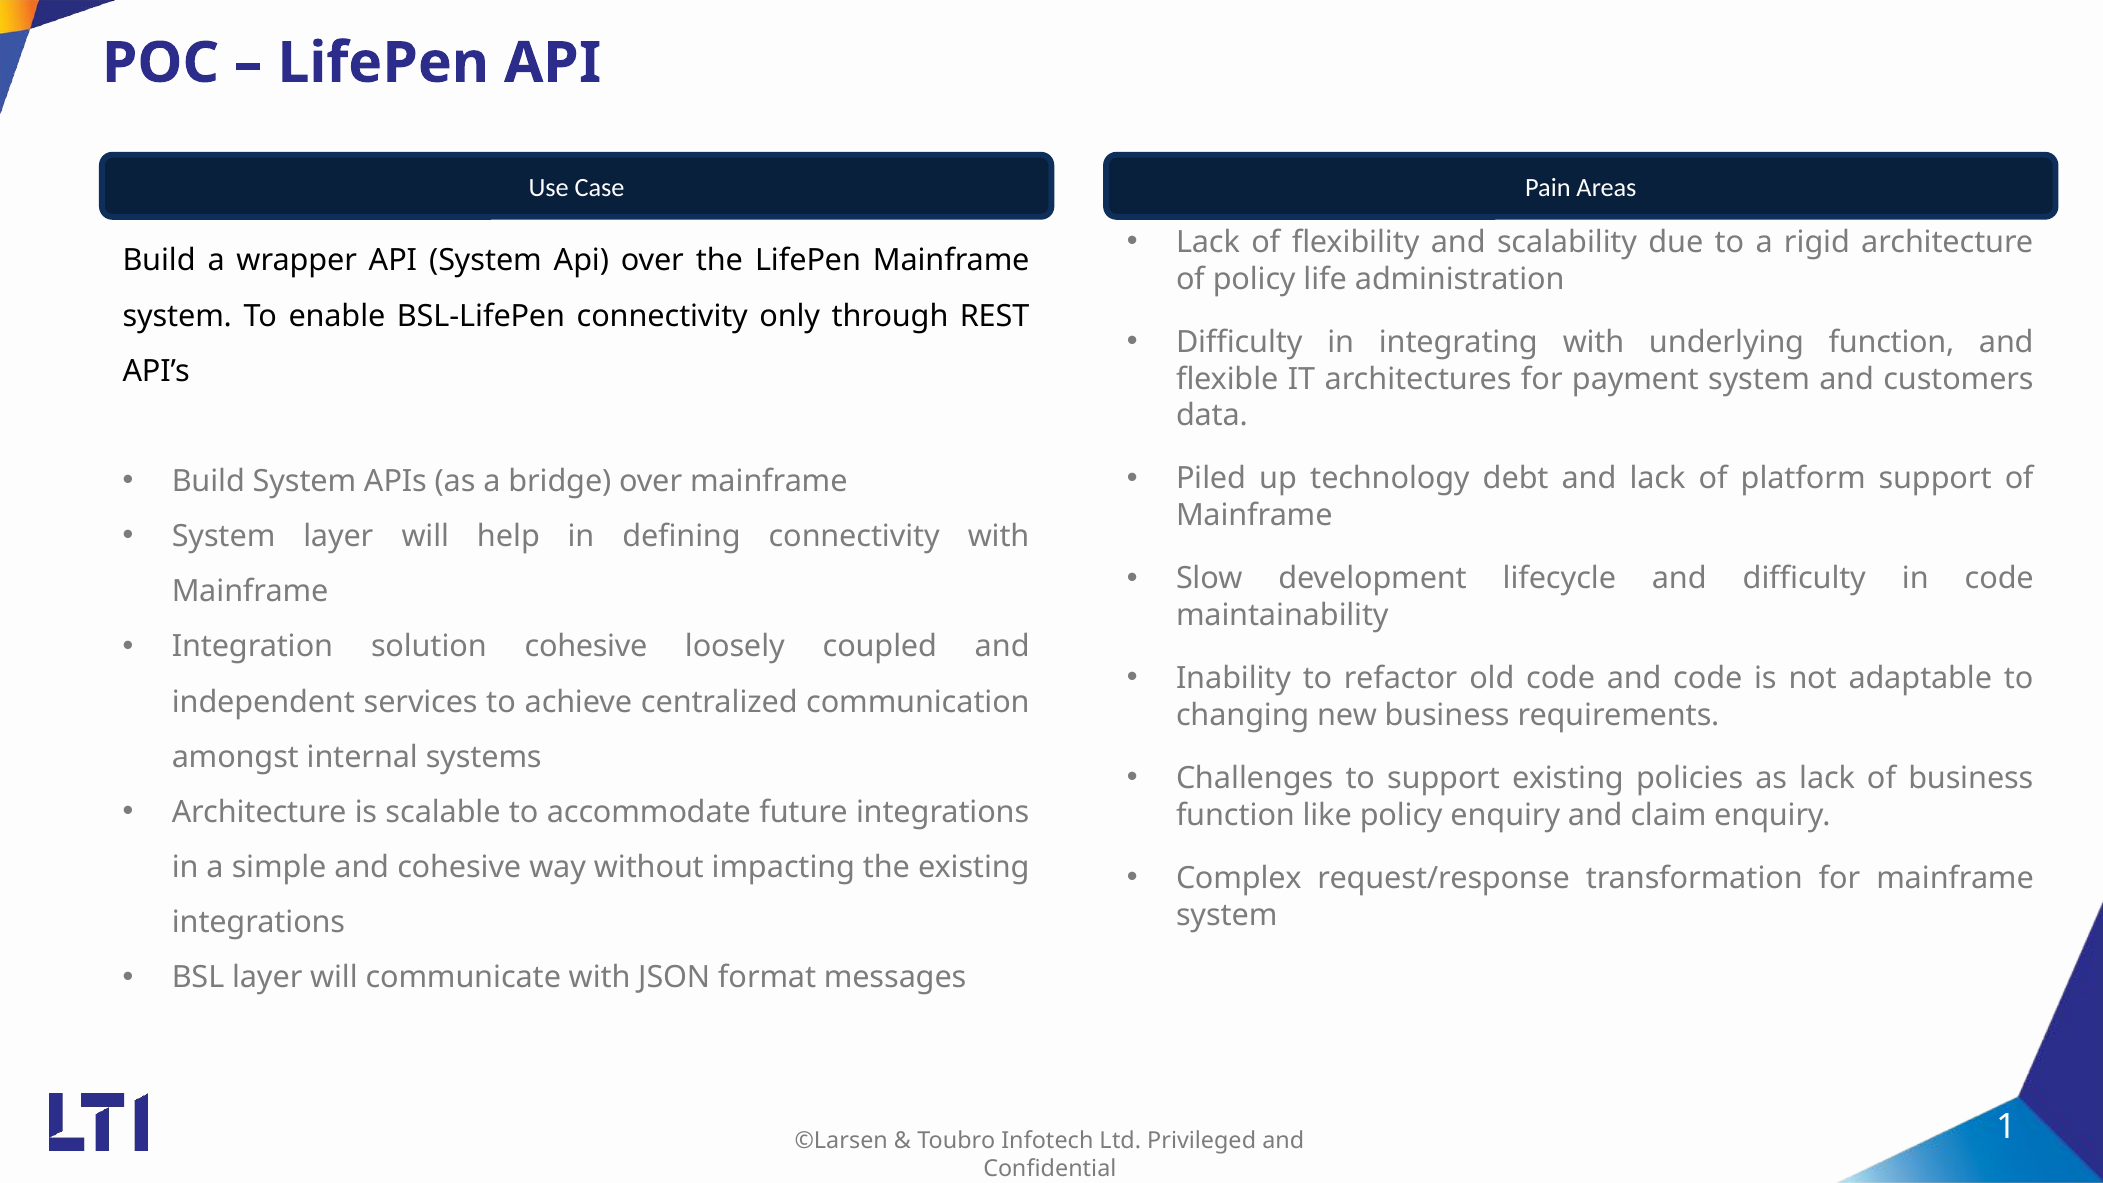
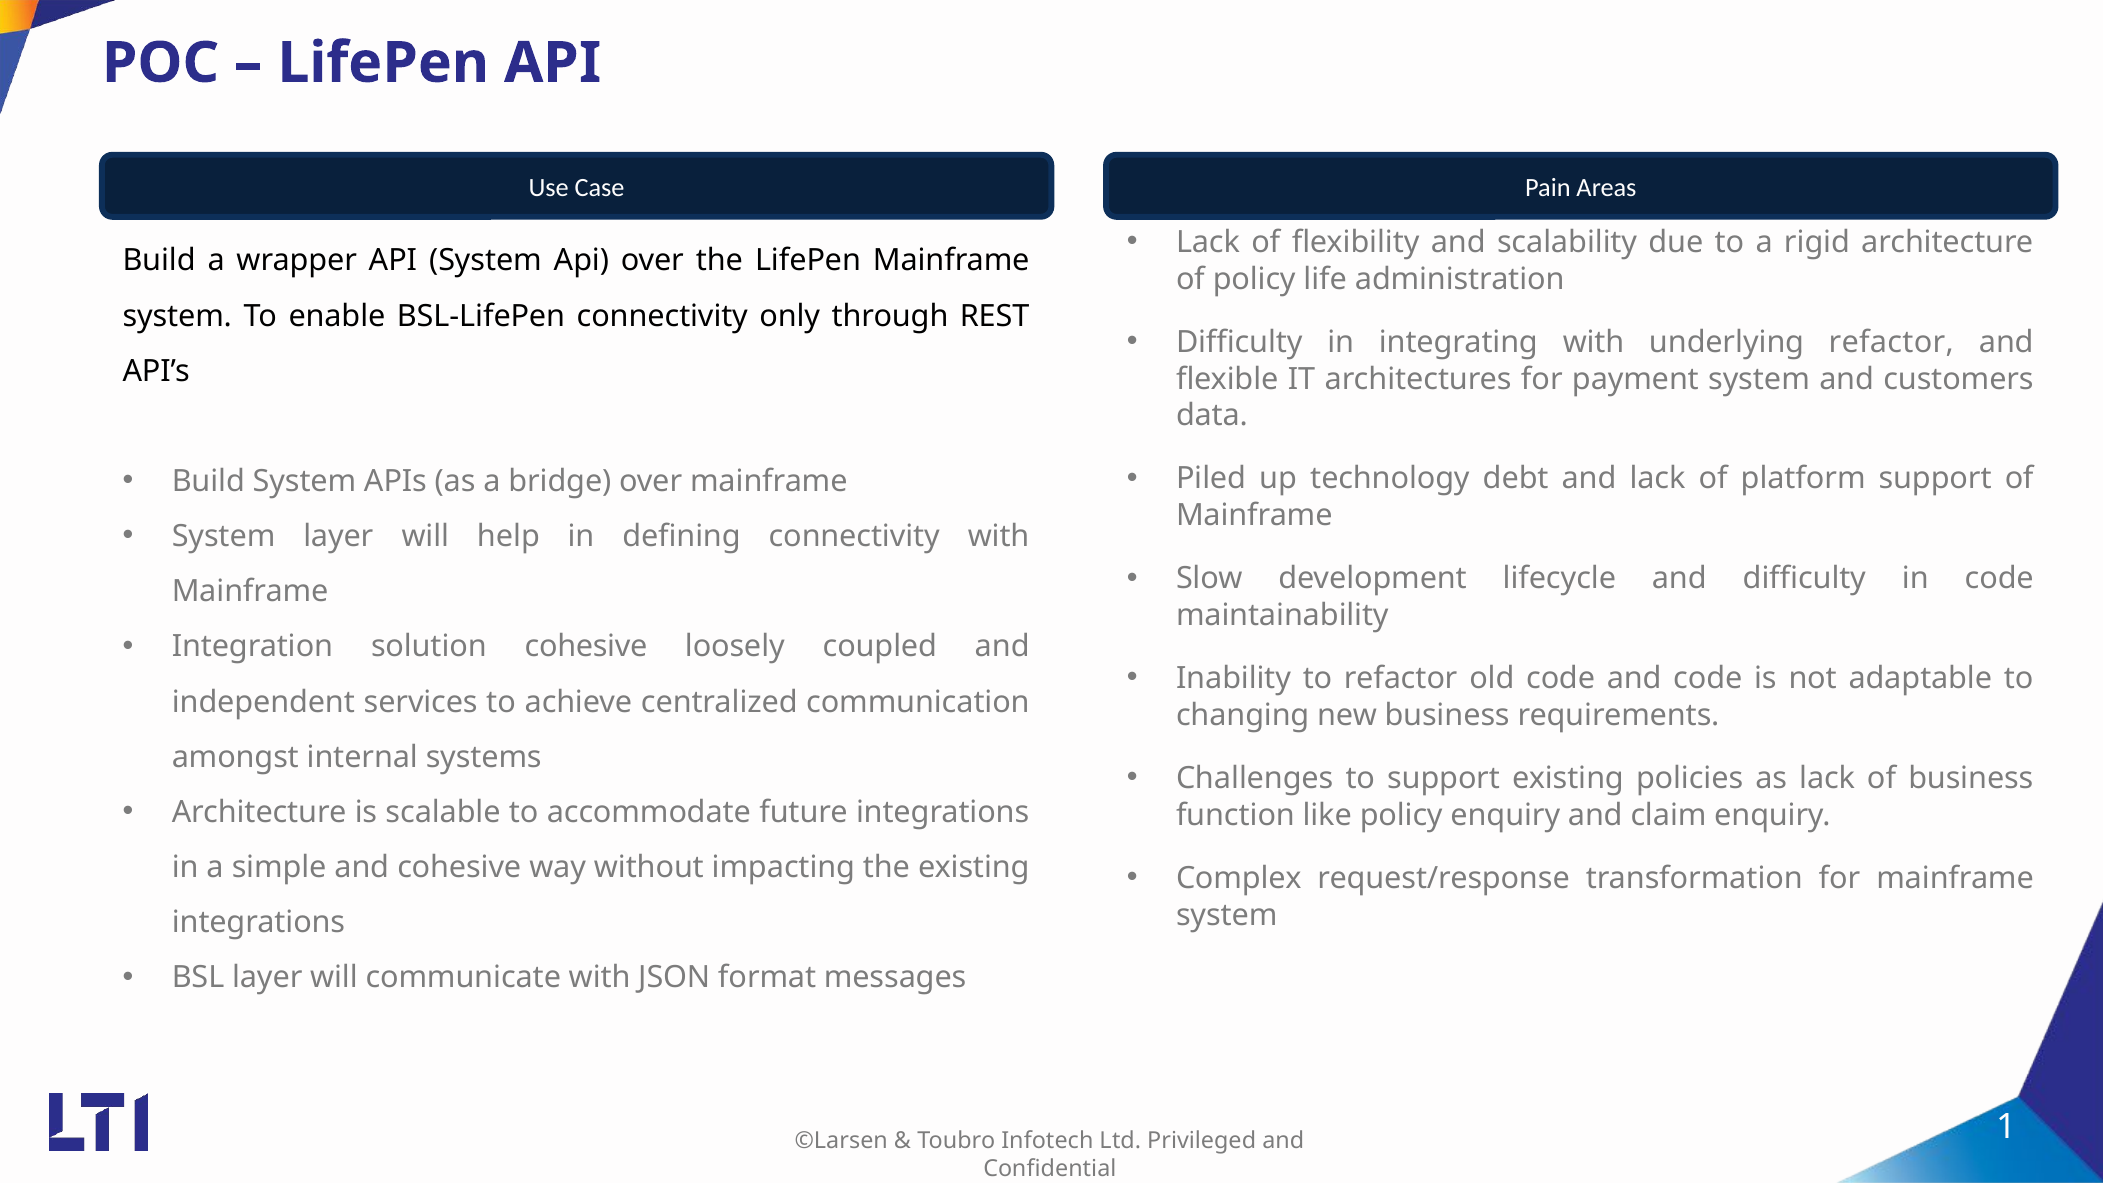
underlying function: function -> refactor
